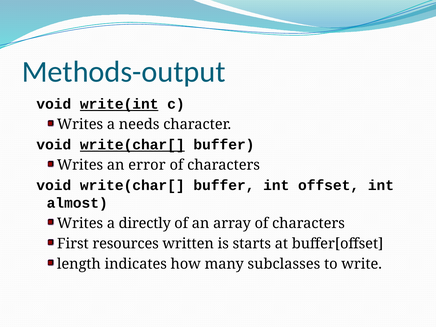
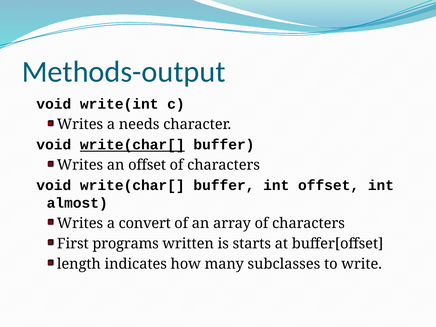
write(int underline: present -> none
an error: error -> offset
directly: directly -> convert
resources: resources -> programs
